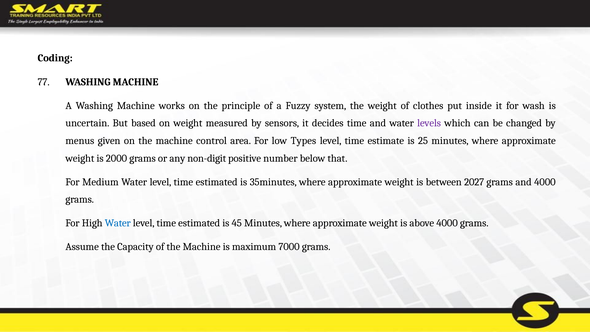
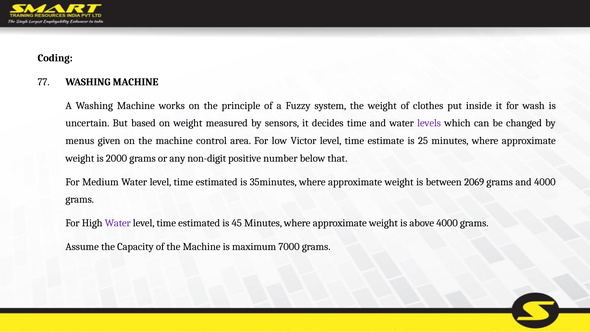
Types: Types -> Victor
2027: 2027 -> 2069
Water at (118, 223) colour: blue -> purple
